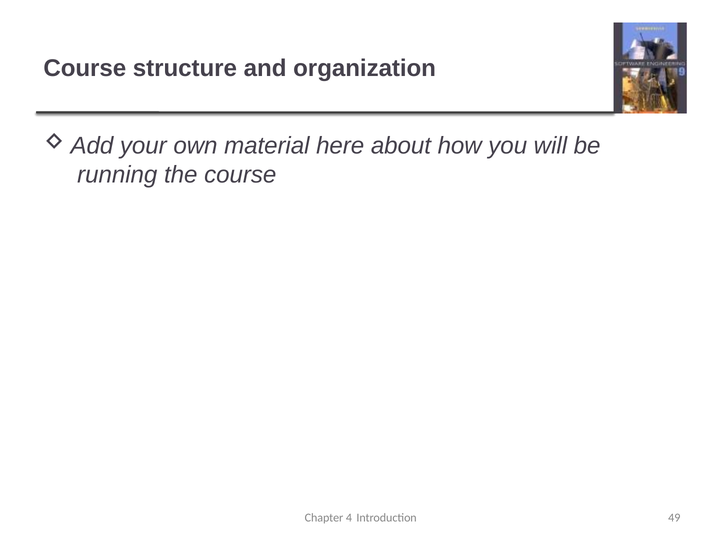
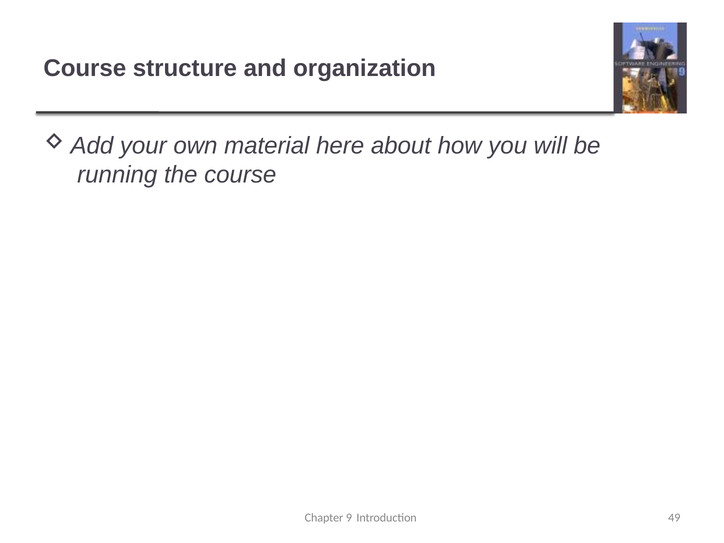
4: 4 -> 9
